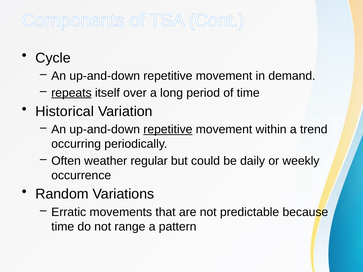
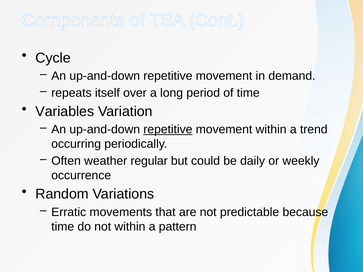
repeats underline: present -> none
Historical: Historical -> Variables
not range: range -> within
